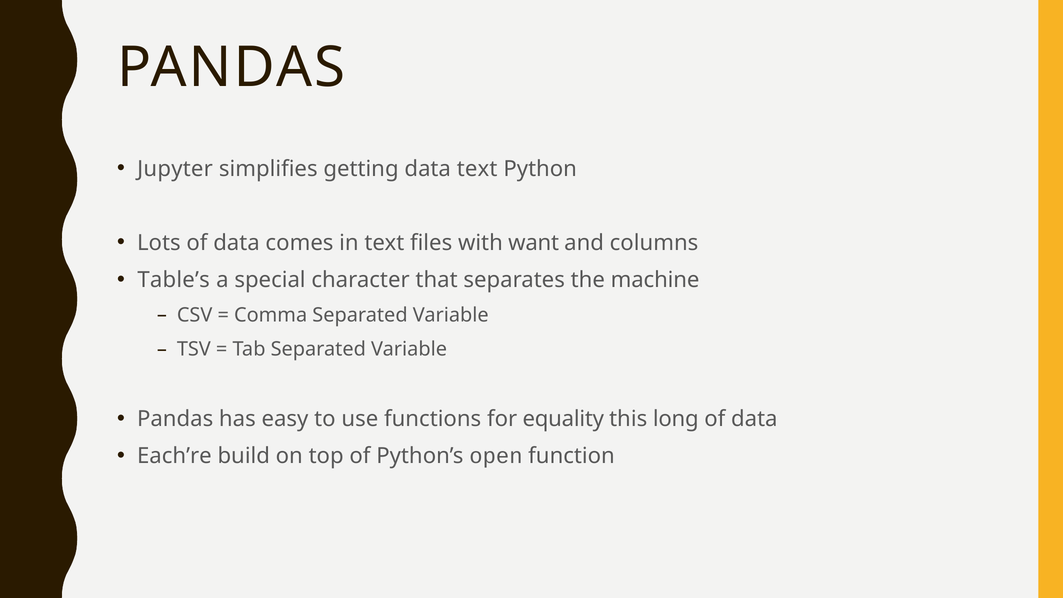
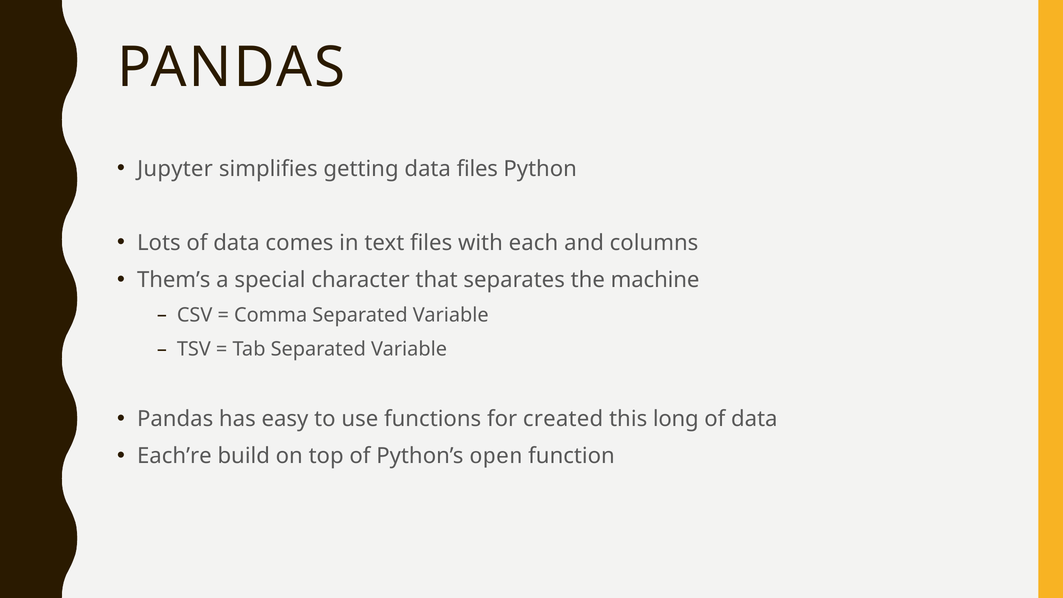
data text: text -> files
want: want -> each
Table’s: Table’s -> Them’s
equality: equality -> created
